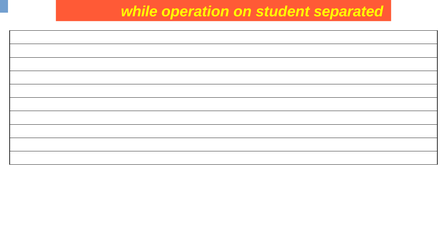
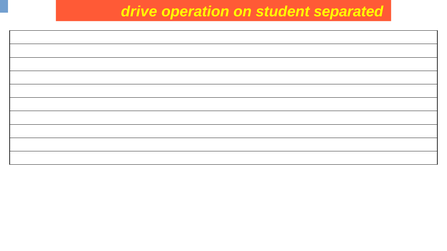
while: while -> drive
